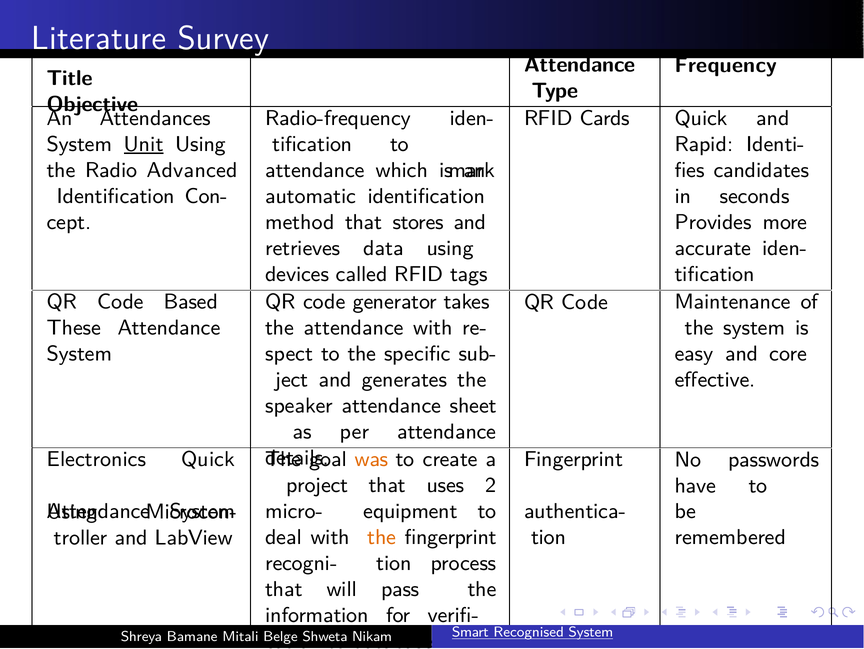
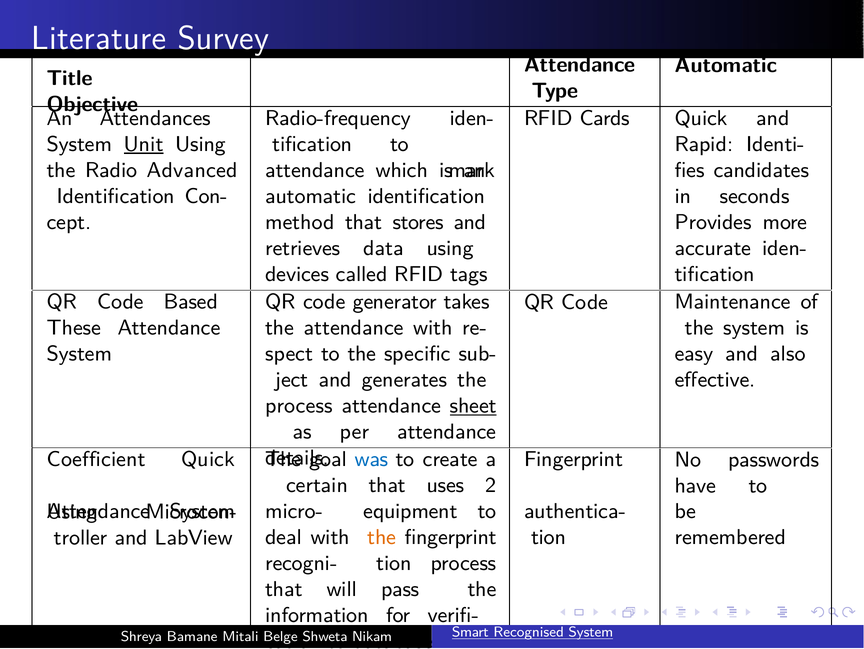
Frequency at (726, 65): Frequency -> Automatic
core: core -> also
speaker at (299, 405): speaker -> process
sheet underline: none -> present
Electronics: Electronics -> Coefficient
was colour: orange -> blue
project: project -> certain
